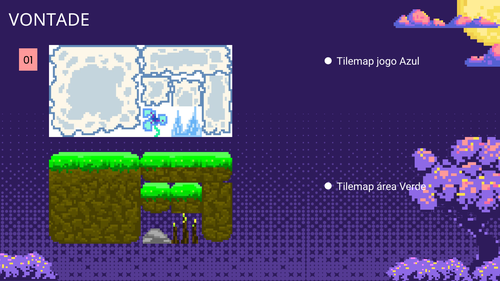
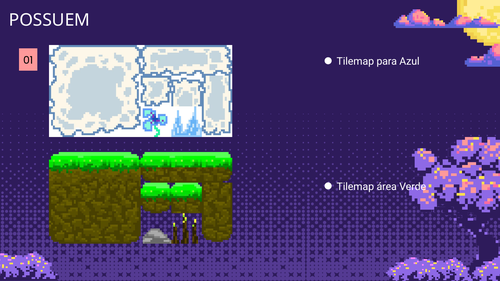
VONTADE: VONTADE -> POSSUEM
jogo: jogo -> para
